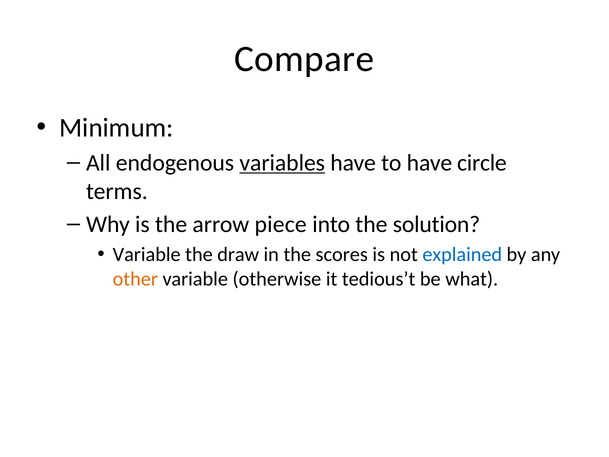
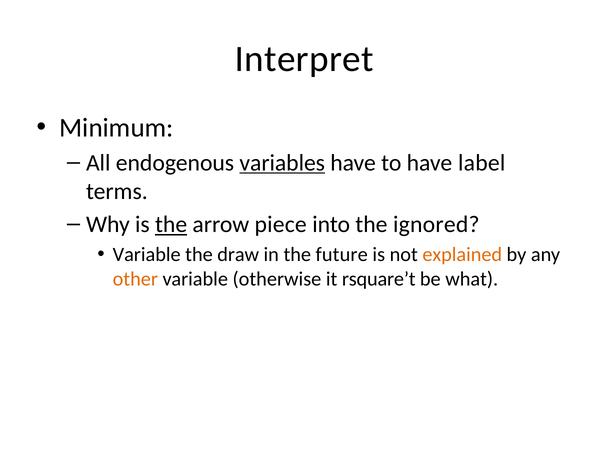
Compare: Compare -> Interpret
circle: circle -> label
the at (171, 224) underline: none -> present
solution: solution -> ignored
scores: scores -> future
explained colour: blue -> orange
tedious’t: tedious’t -> rsquare’t
